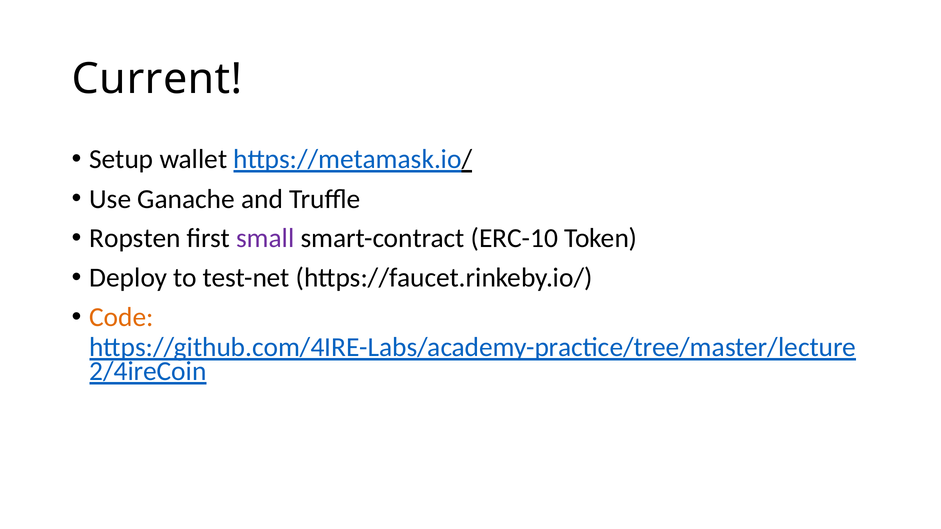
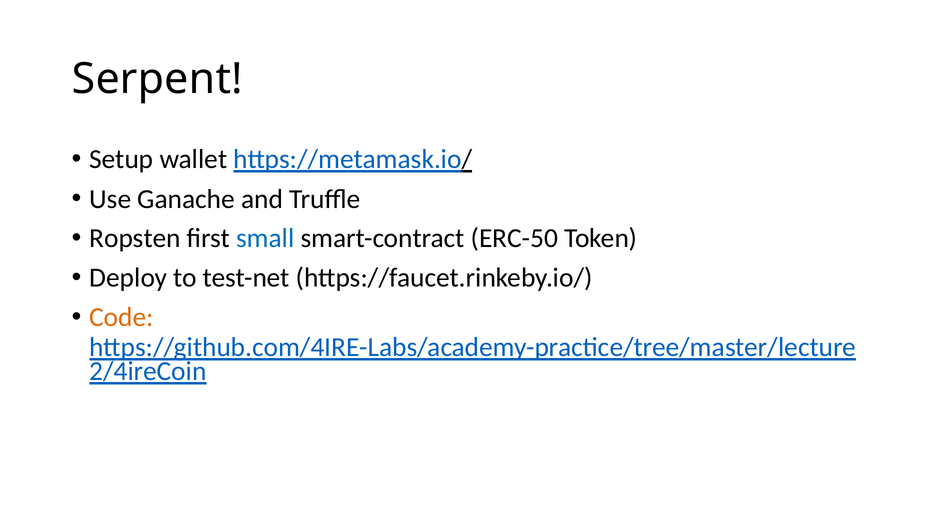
Current: Current -> Serpent
small colour: purple -> blue
ERC-10: ERC-10 -> ERC-50
